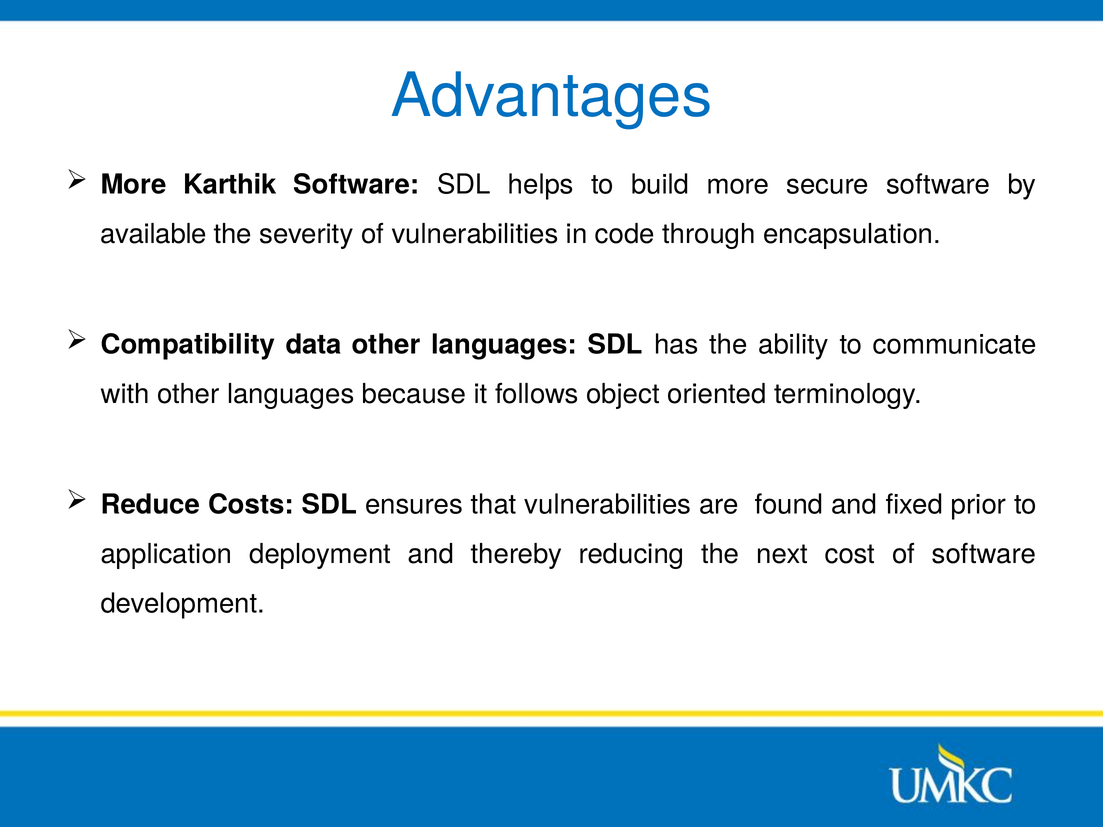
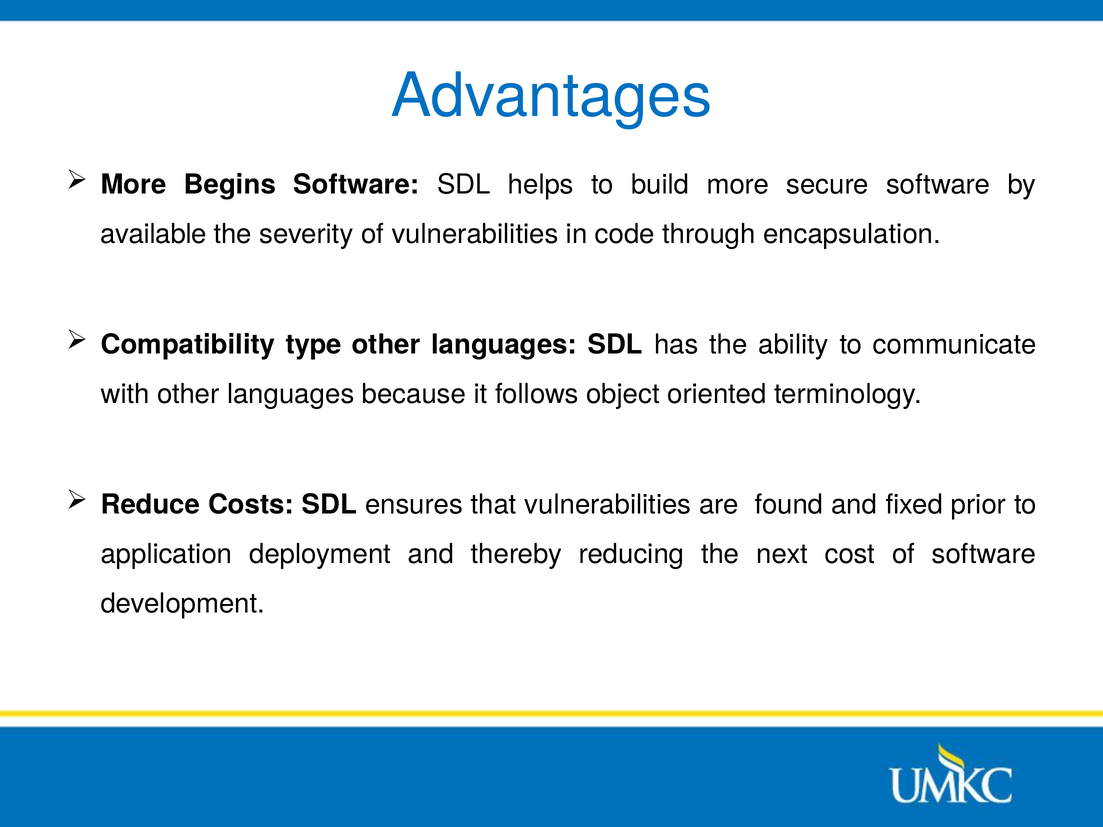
Karthik: Karthik -> Begins
data: data -> type
